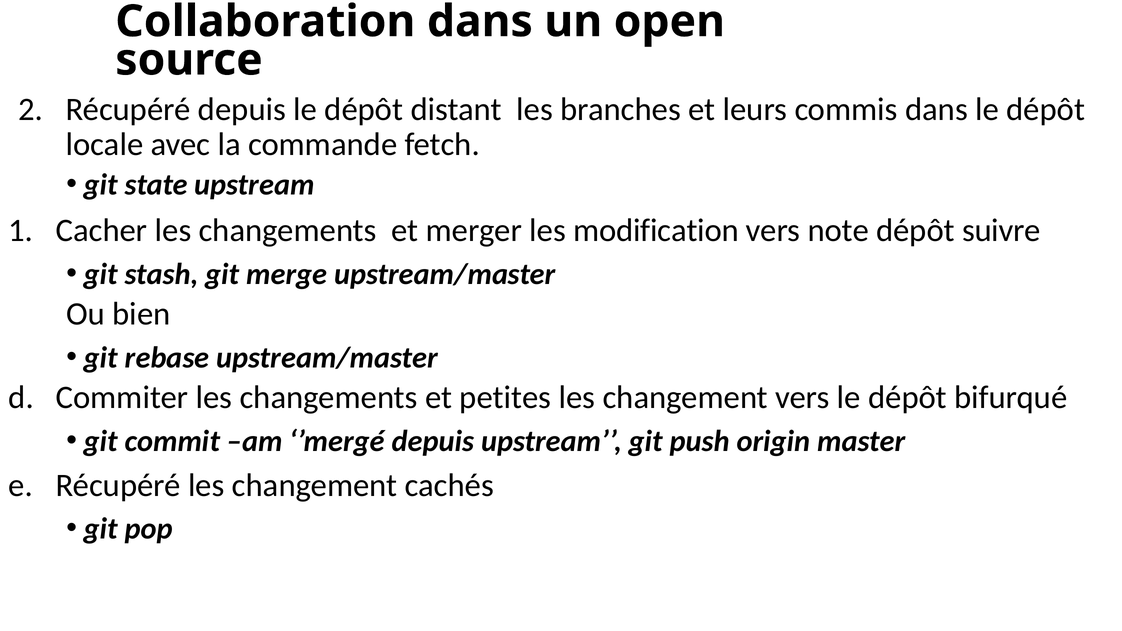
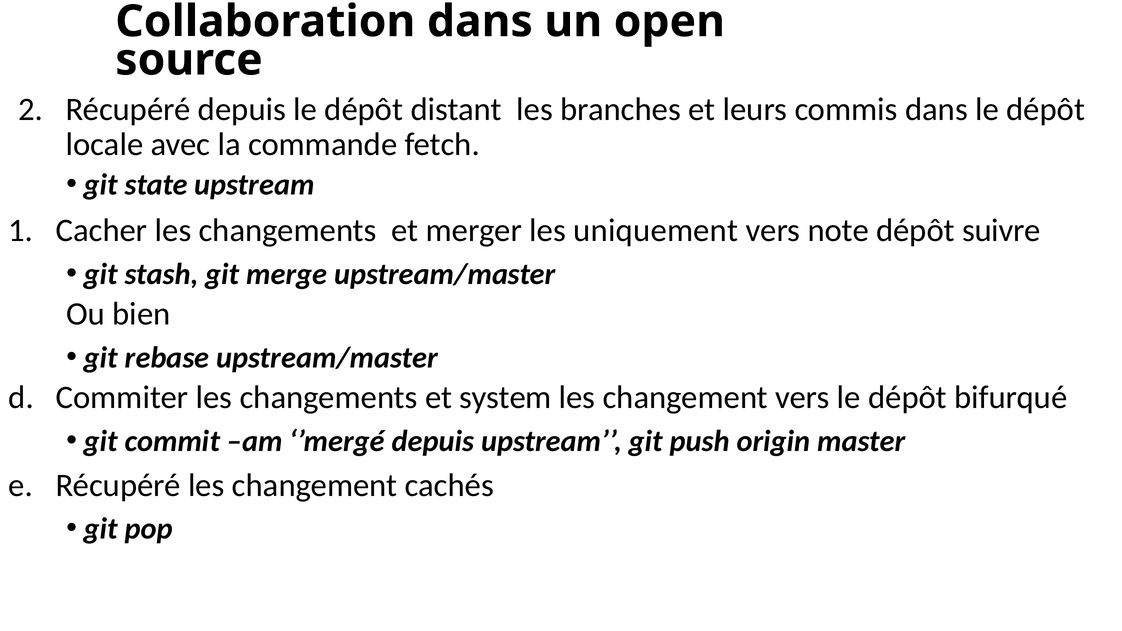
modification: modification -> uniquement
petites: petites -> system
